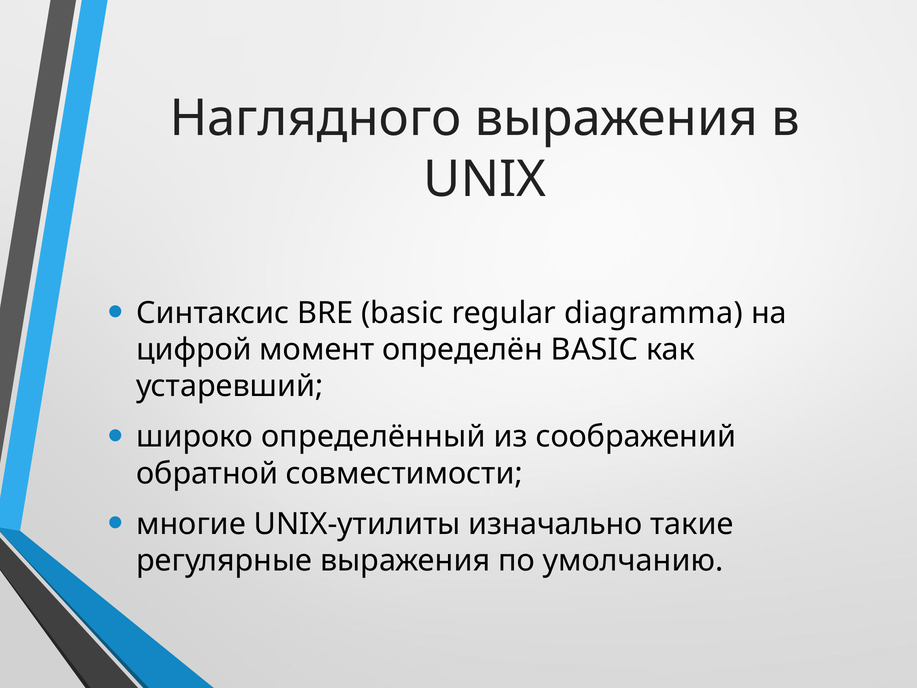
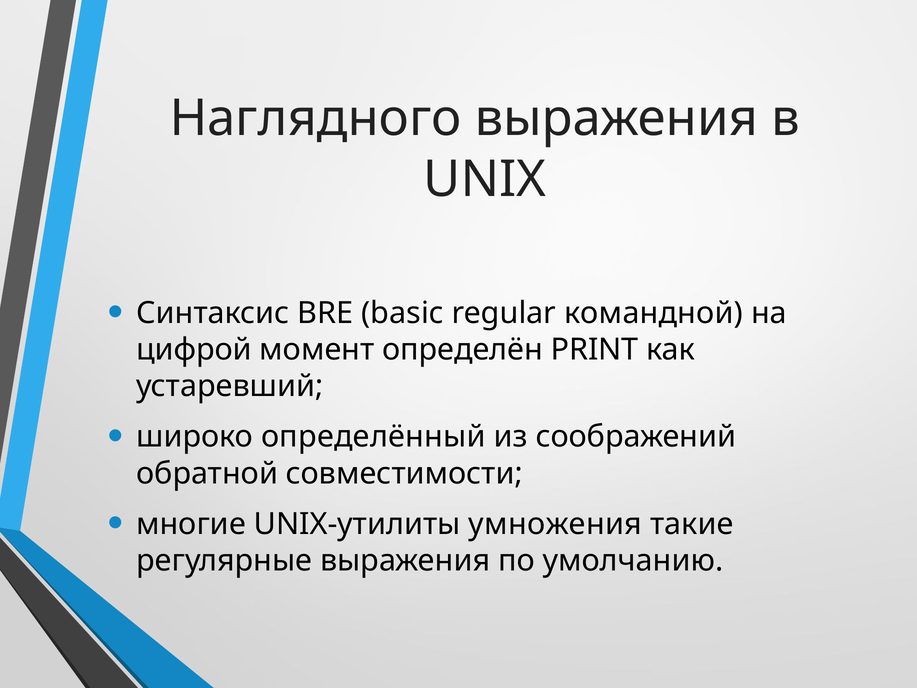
diagramma: diagramma -> командной
определён BASIC: BASIC -> PRINT
изначально: изначально -> умножения
